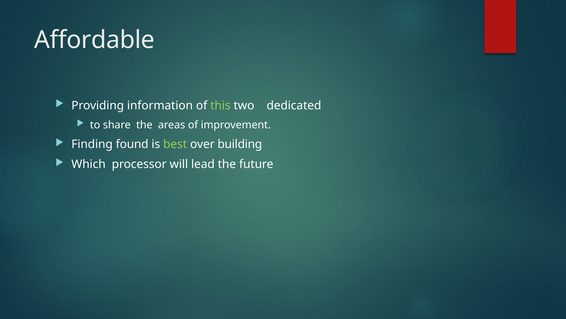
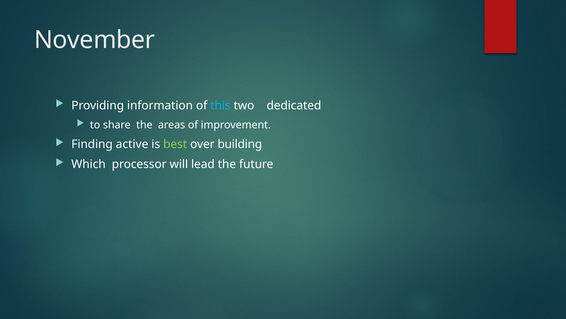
Affordable: Affordable -> November
this colour: light green -> light blue
found: found -> active
